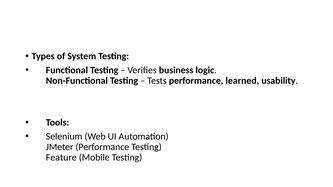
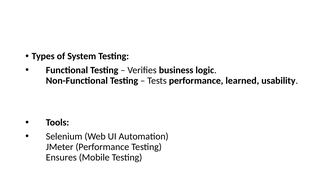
Feature: Feature -> Ensures
